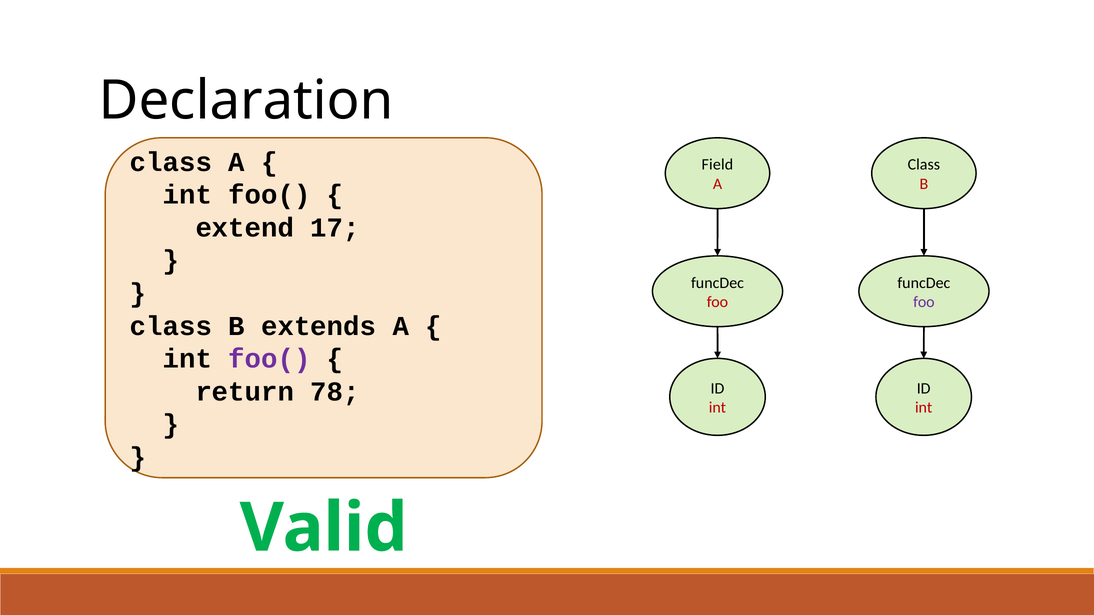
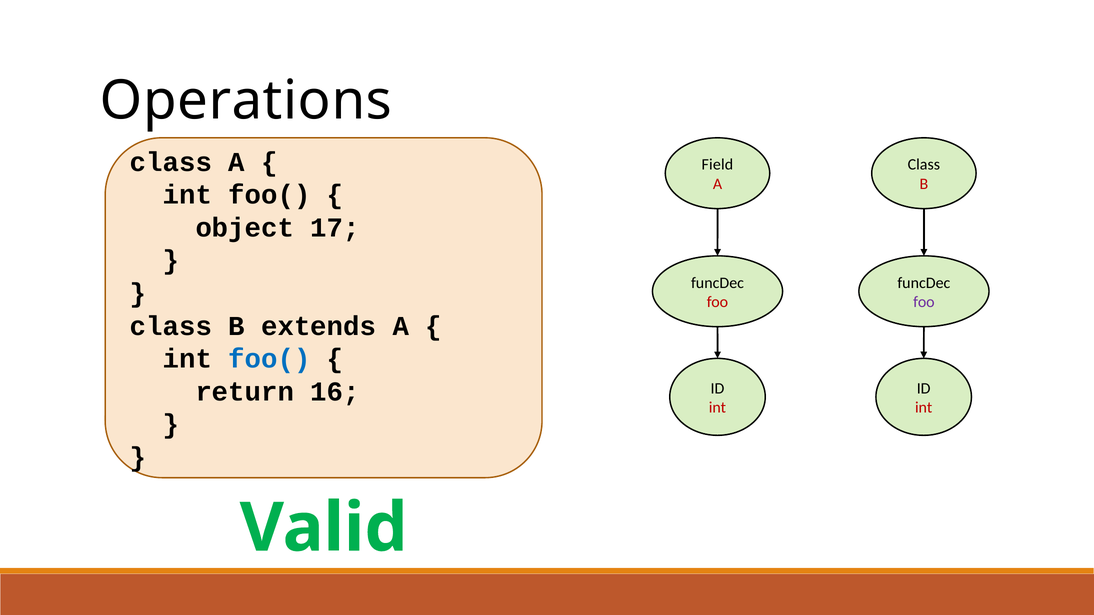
Declaration: Declaration -> Operations
extend: extend -> object
foo( at (269, 359) colour: purple -> blue
78: 78 -> 16
